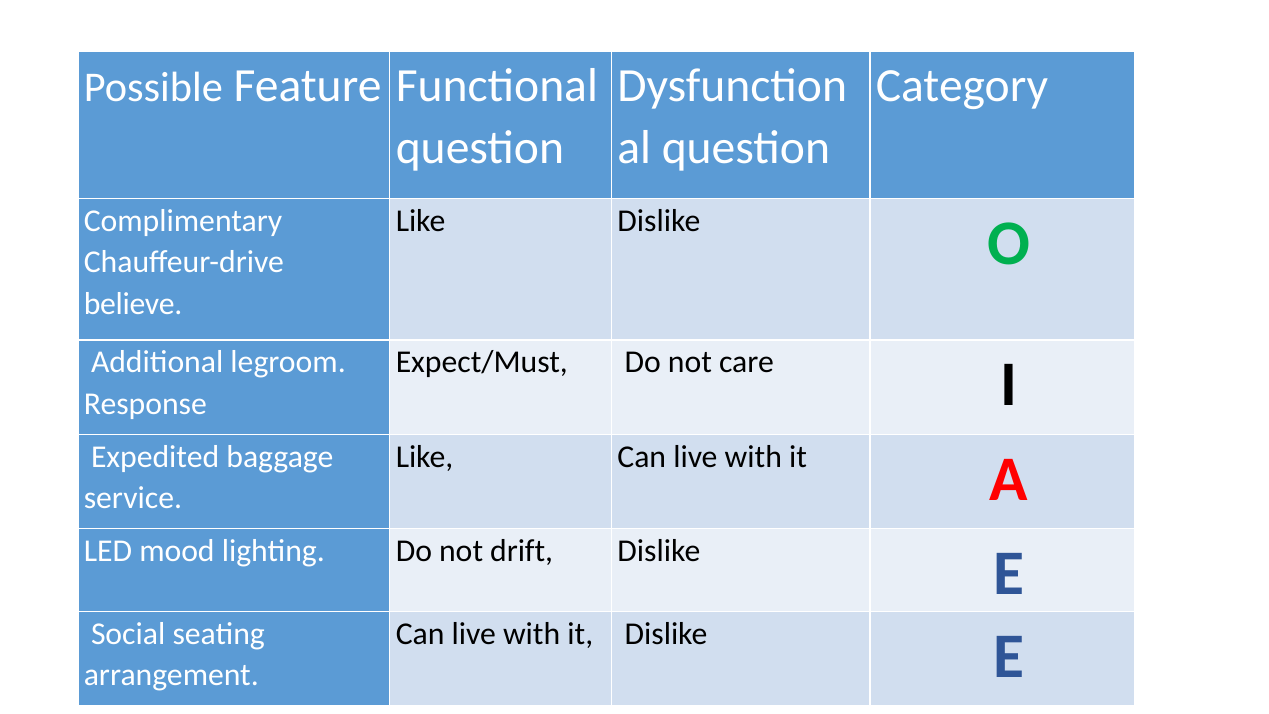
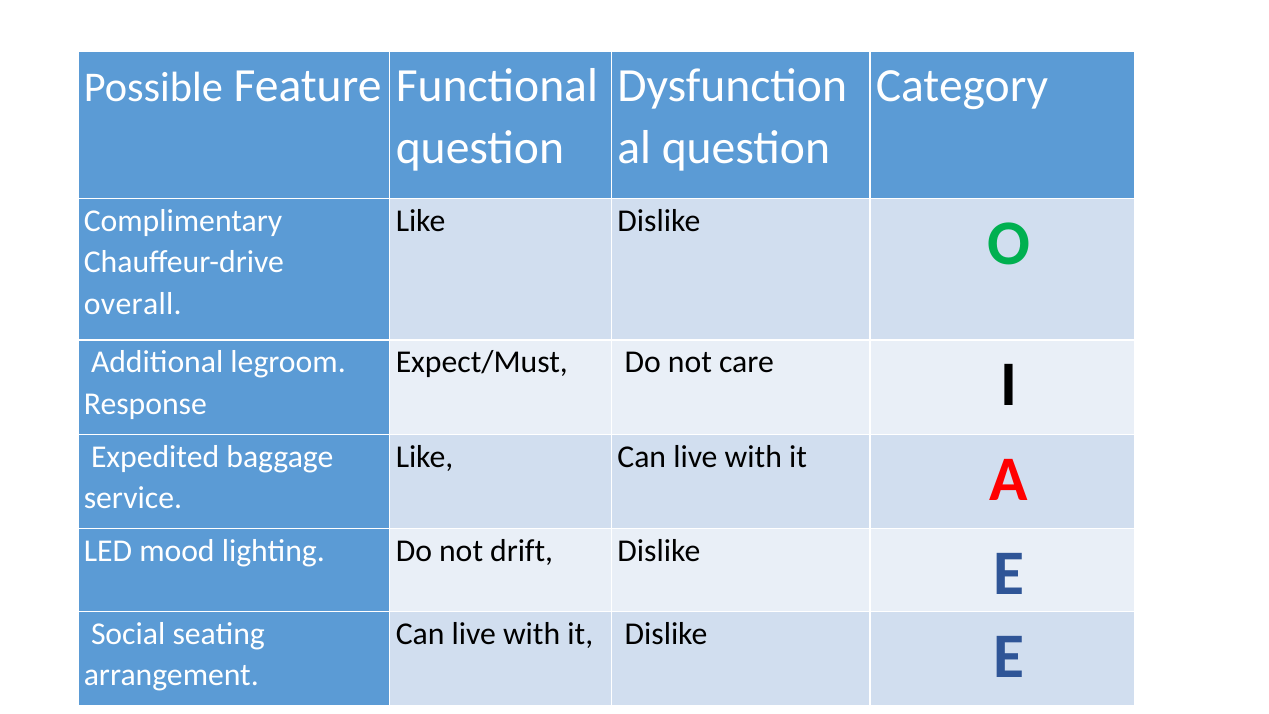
believe: believe -> overall
